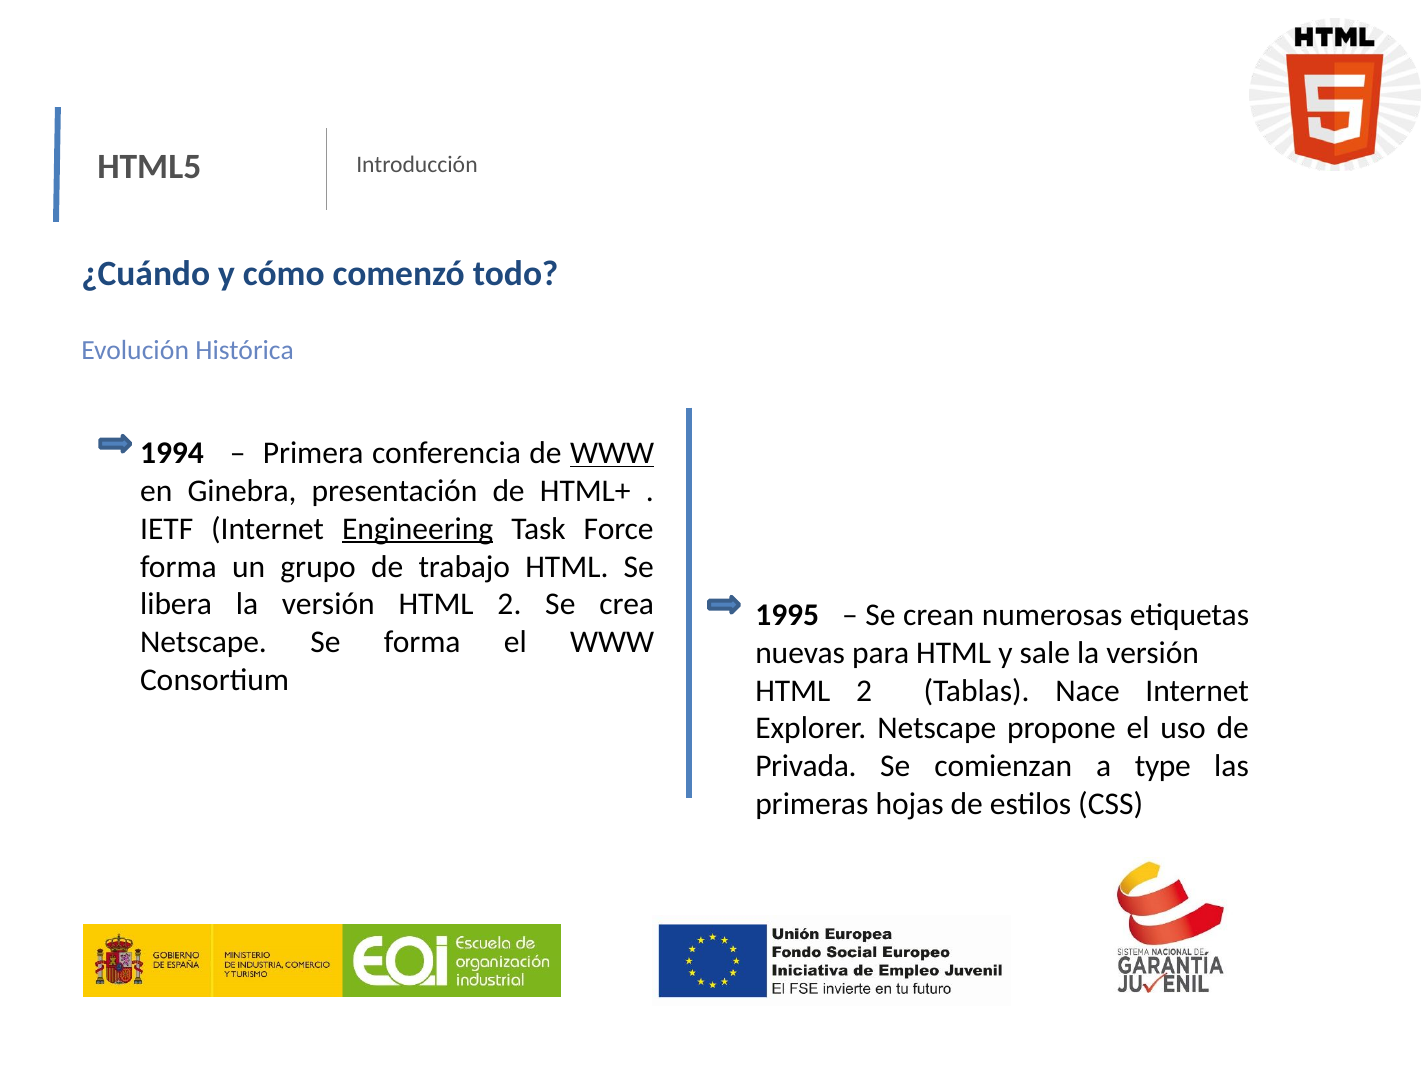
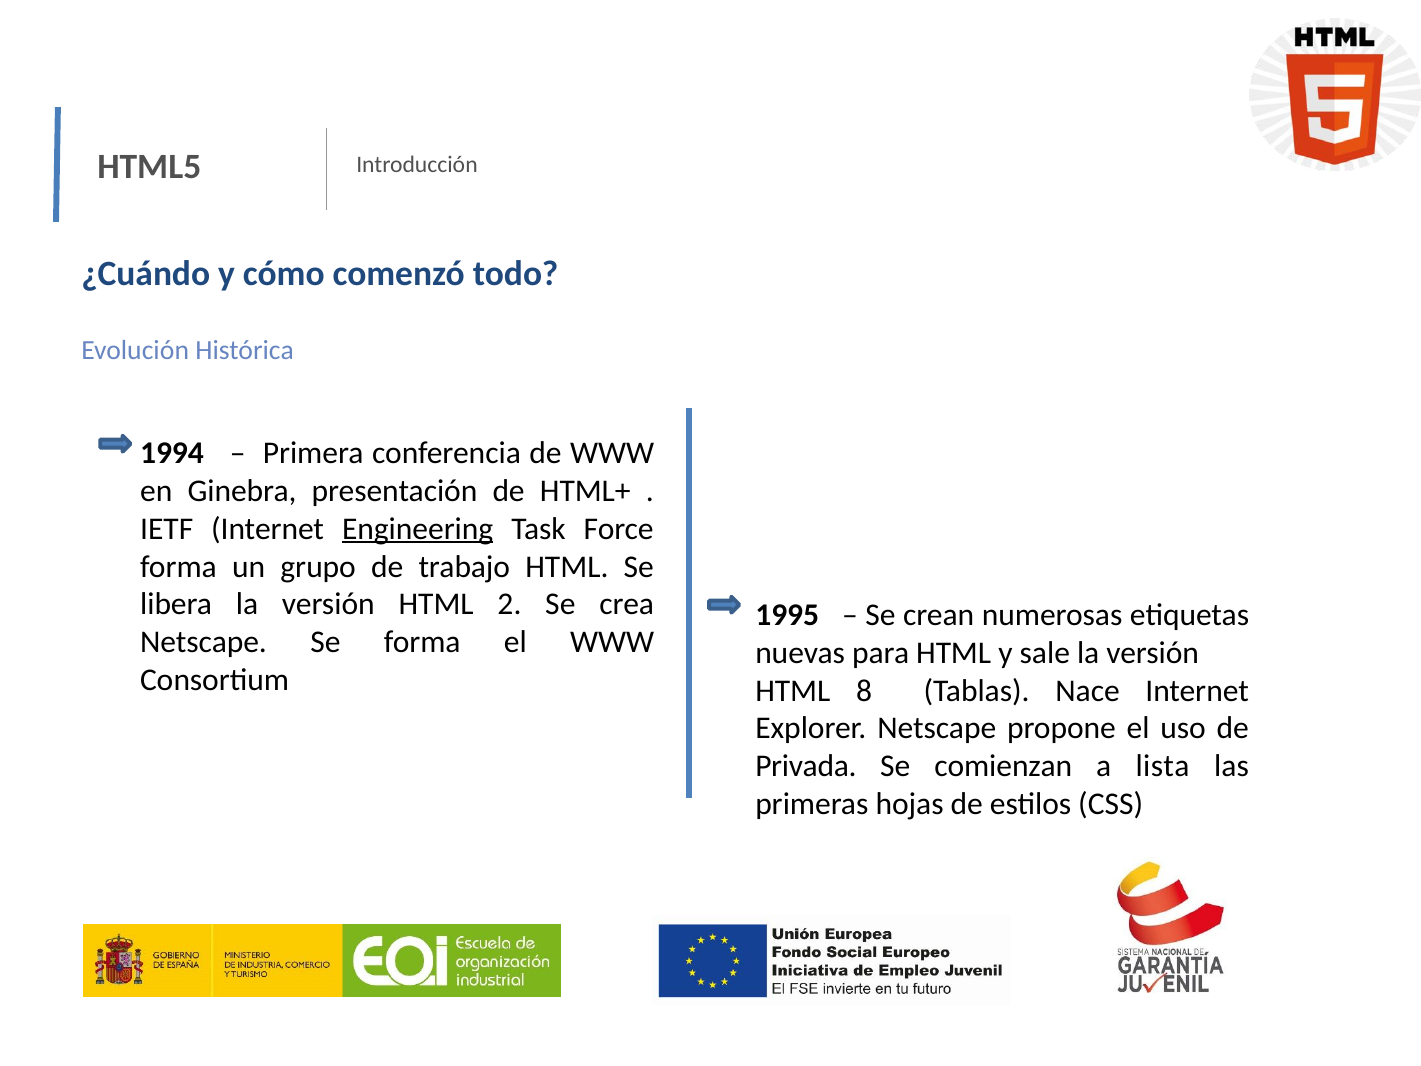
WWW at (612, 453) underline: present -> none
2 at (864, 691): 2 -> 8
type: type -> lista
